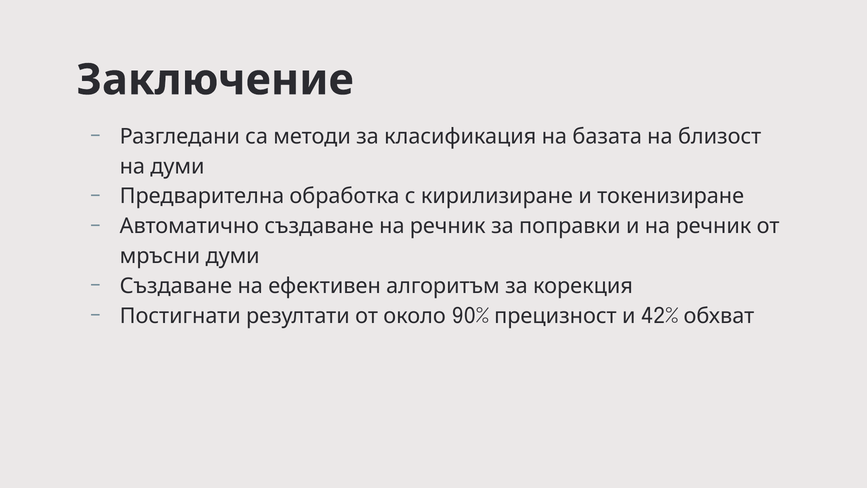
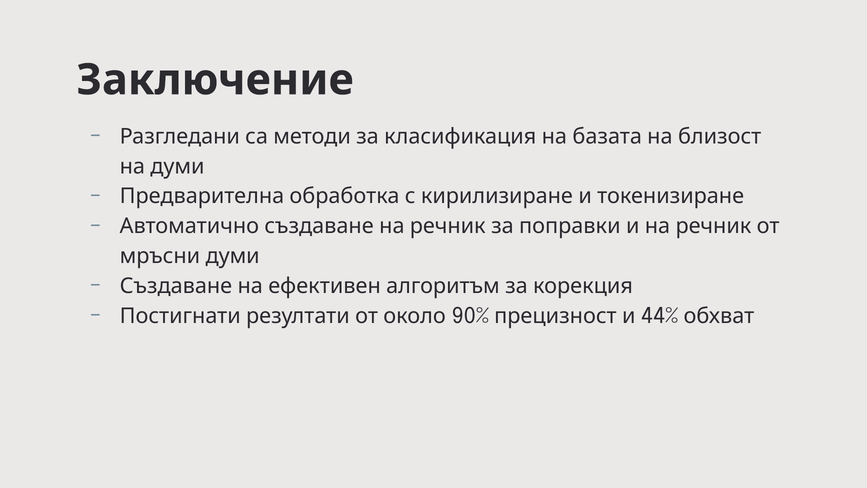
42%: 42% -> 44%
